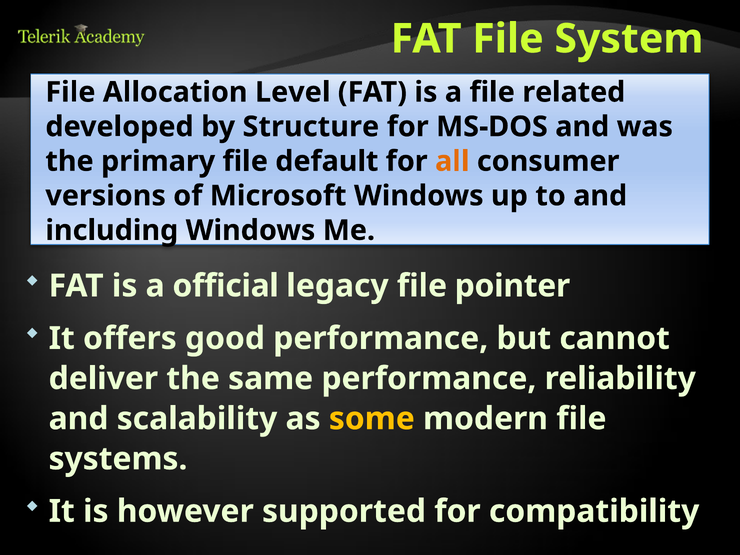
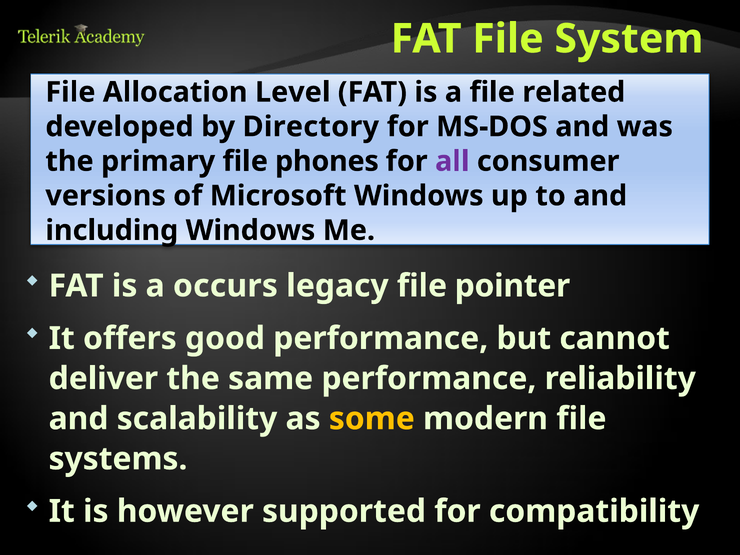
Structure: Structure -> Directory
default: default -> phones
all colour: orange -> purple
official: official -> occurs
